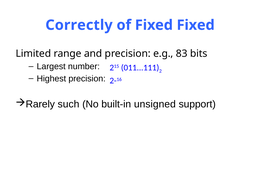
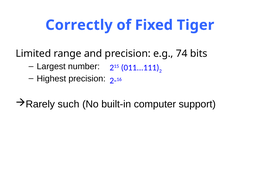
Fixed Fixed: Fixed -> Tiger
83: 83 -> 74
unsigned: unsigned -> computer
